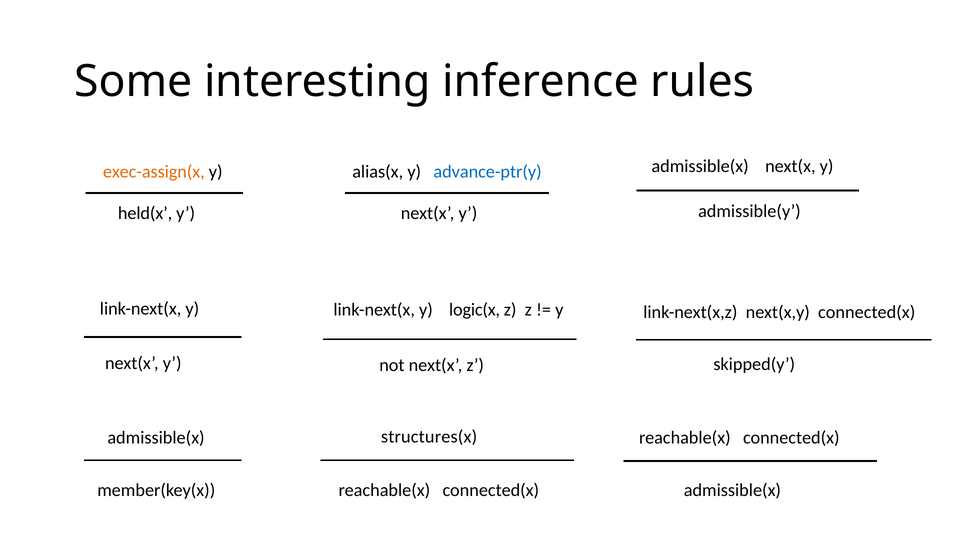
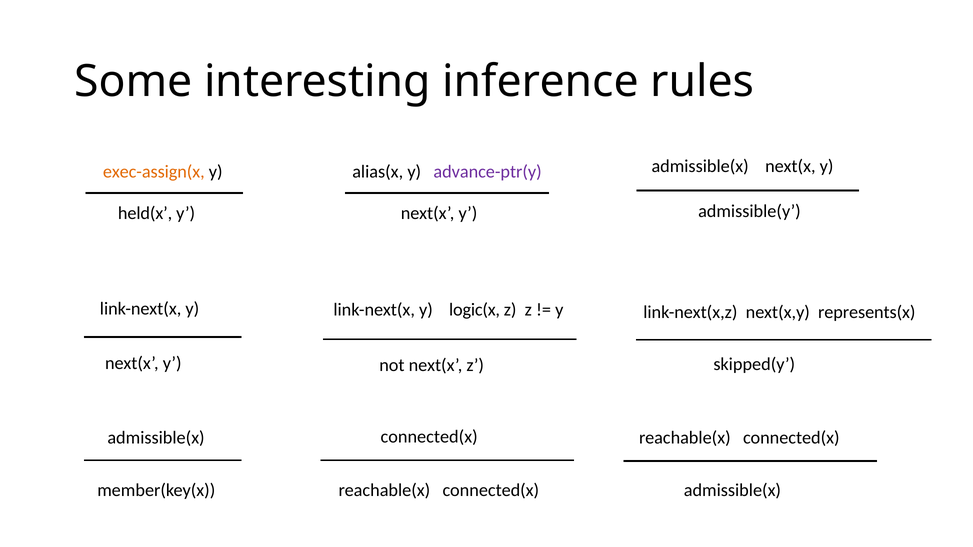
advance-ptr(y colour: blue -> purple
next(x,y connected(x: connected(x -> represents(x
structures(x at (429, 437): structures(x -> connected(x
